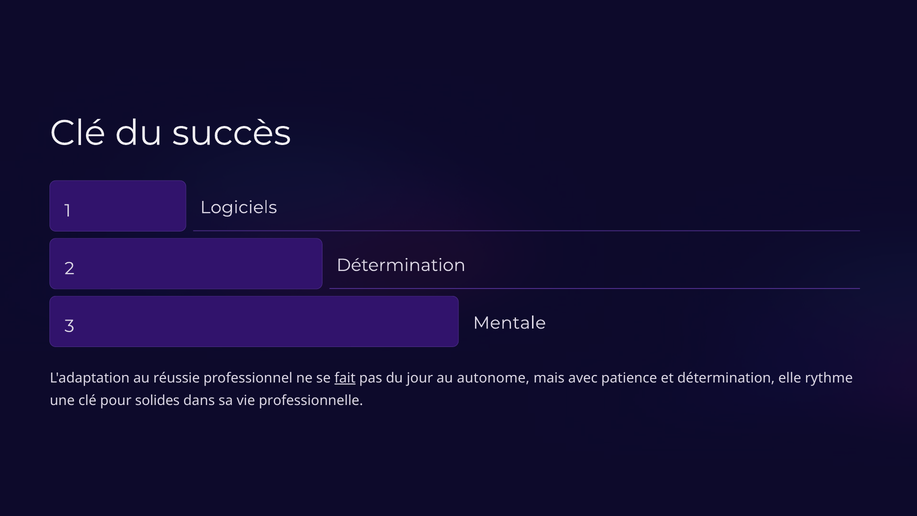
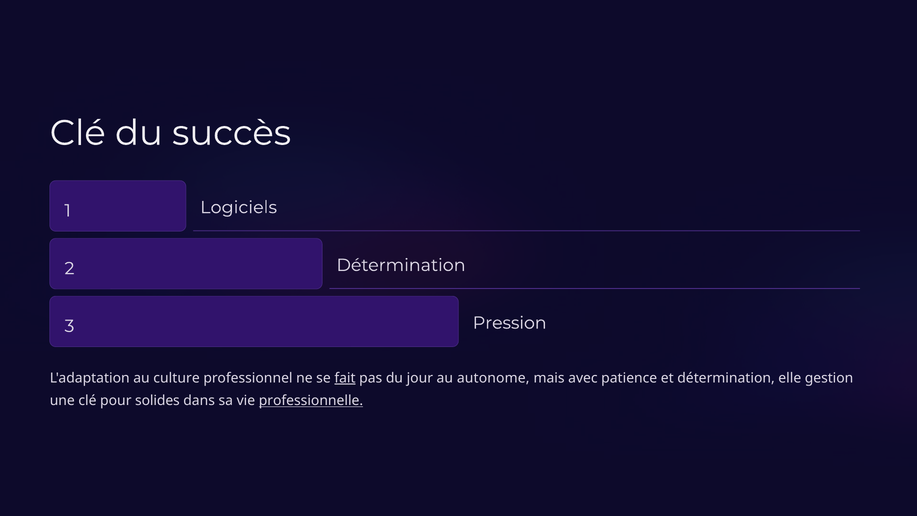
Mentale: Mentale -> Pression
réussie: réussie -> culture
rythme: rythme -> gestion
professionnelle underline: none -> present
